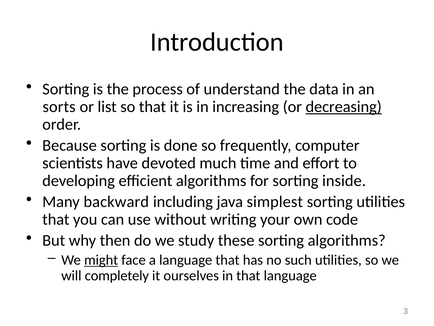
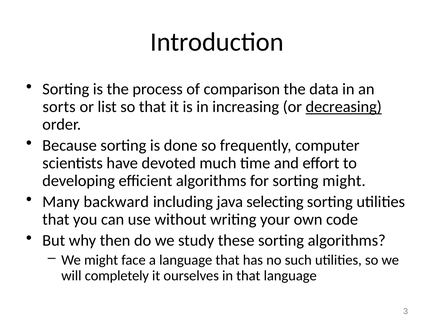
understand: understand -> comparison
sorting inside: inside -> might
simplest: simplest -> selecting
might at (101, 260) underline: present -> none
